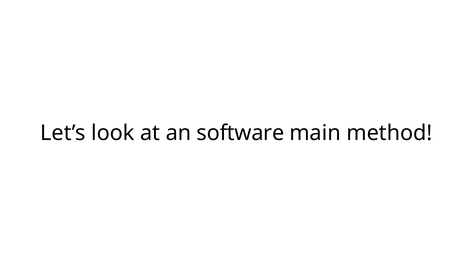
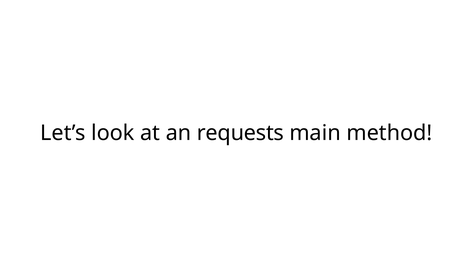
software: software -> requests
